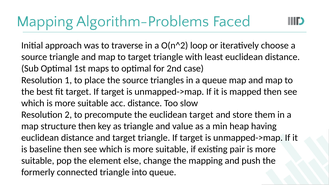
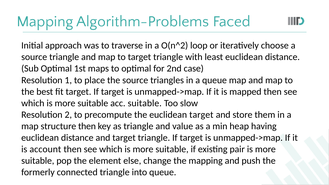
acc distance: distance -> suitable
baseline: baseline -> account
